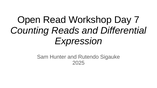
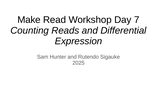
Open: Open -> Make
